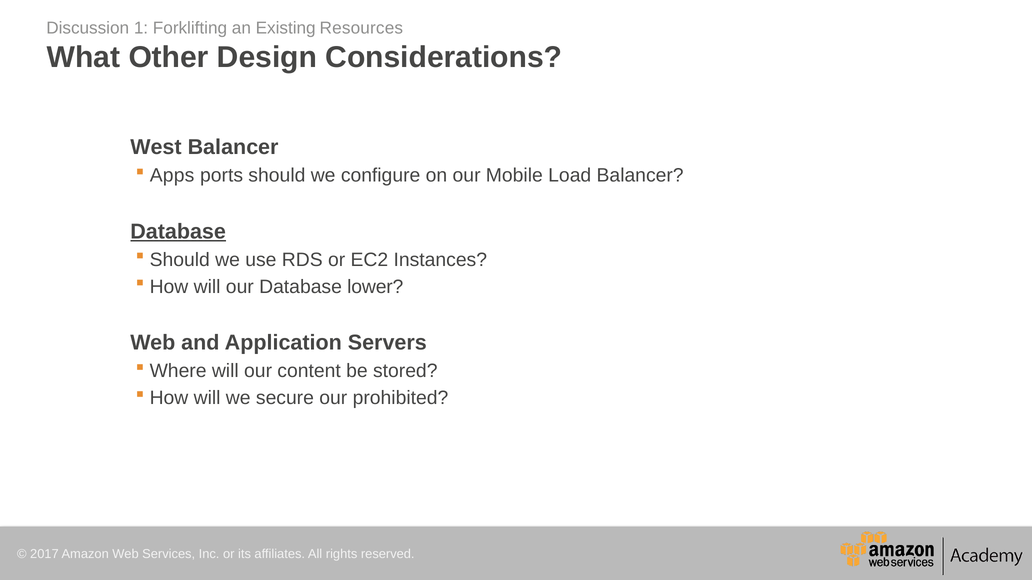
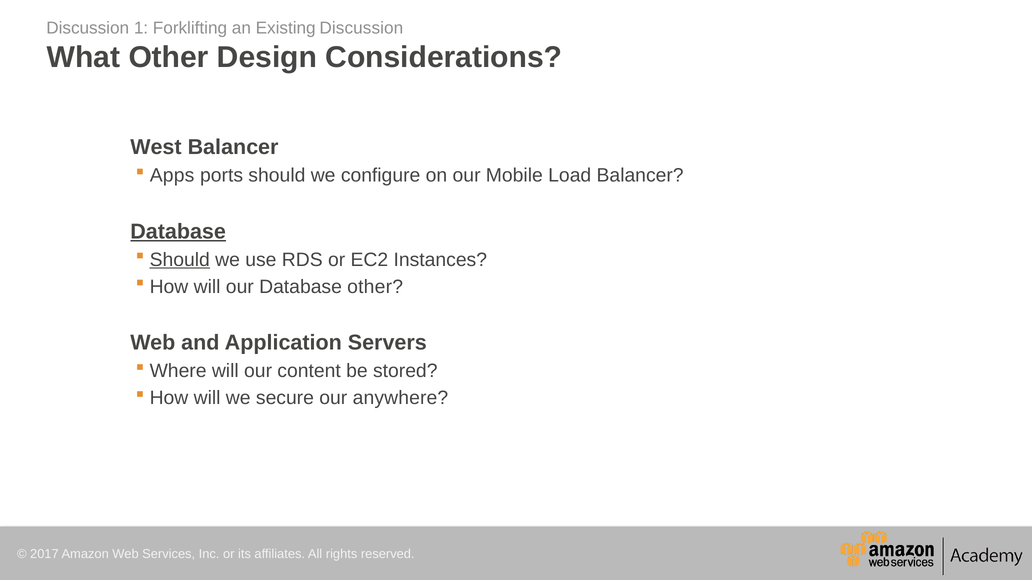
Resources at (361, 28): Resources -> Discussion
Should at (180, 260) underline: none -> present
Database lower: lower -> other
prohibited: prohibited -> anywhere
